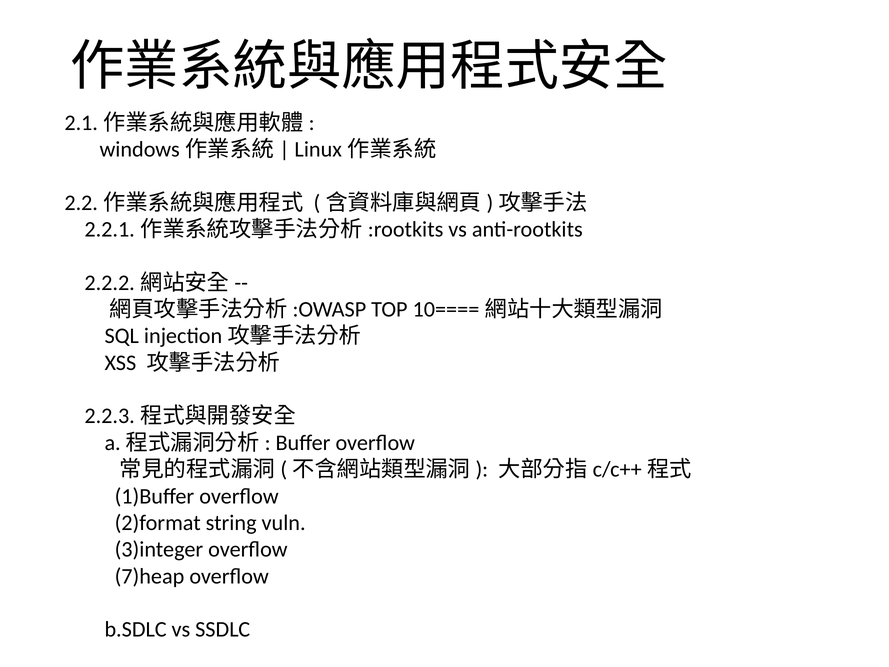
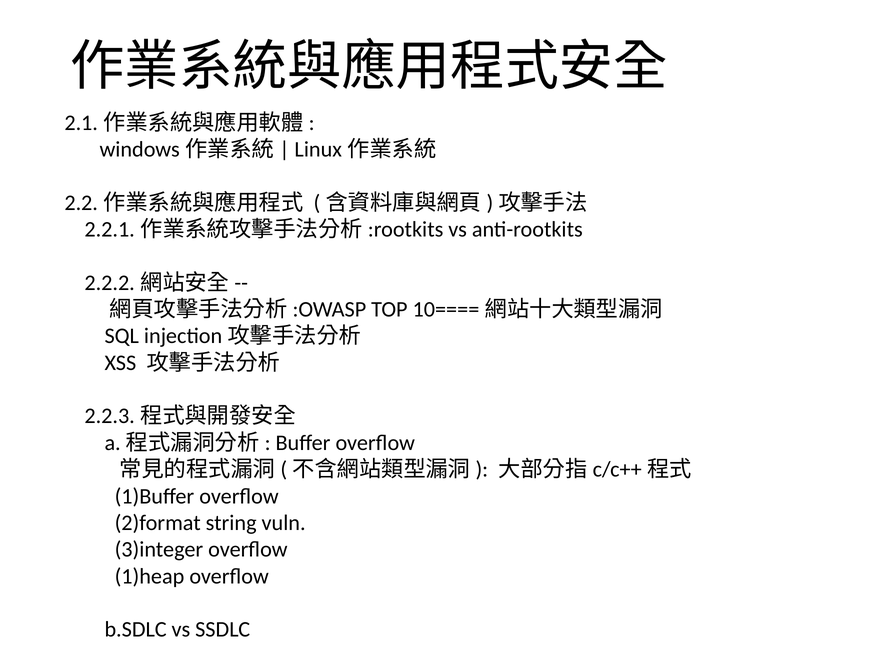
7)heap: 7)heap -> 1)heap
